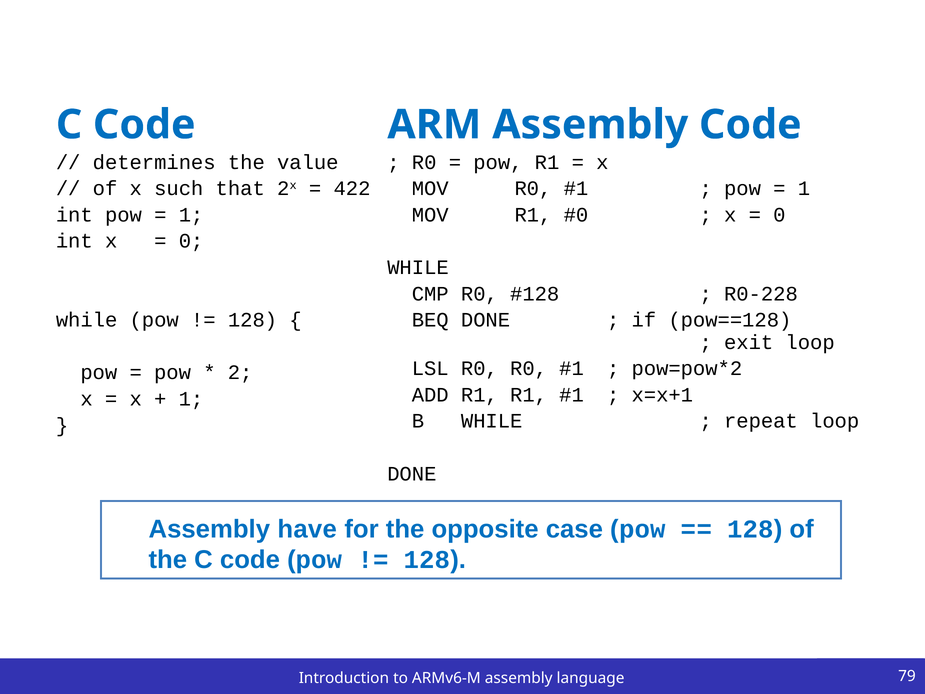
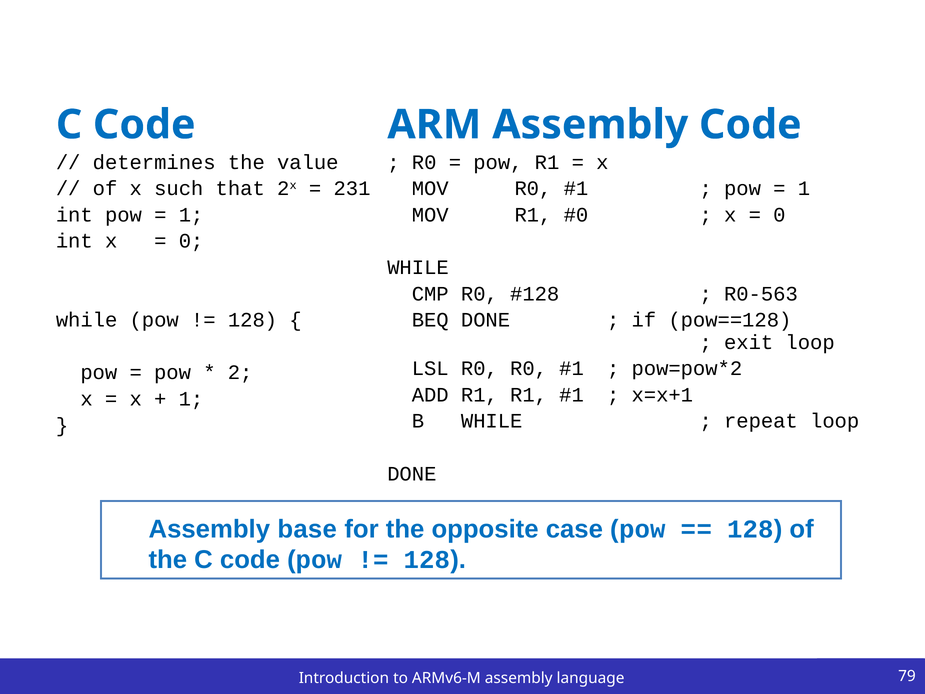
422: 422 -> 231
R0-228: R0-228 -> R0-563
have: have -> base
